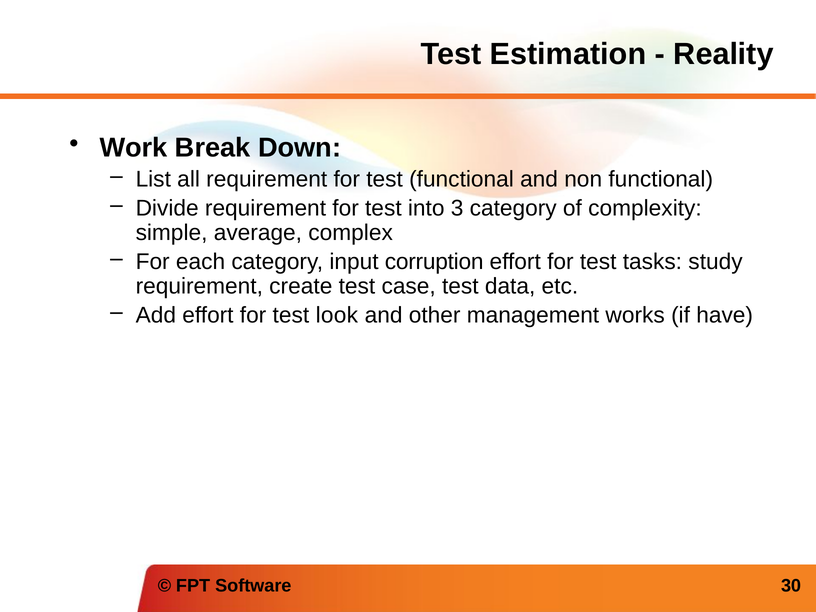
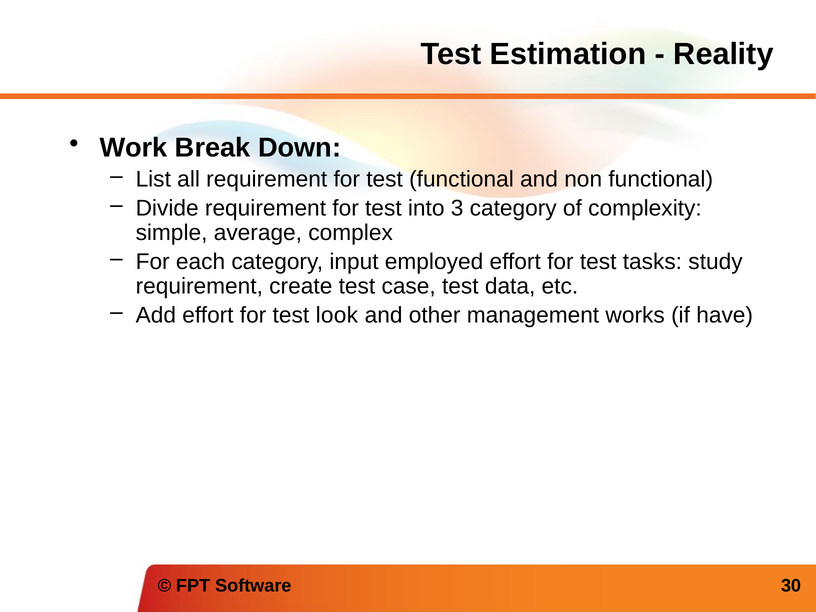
corruption: corruption -> employed
